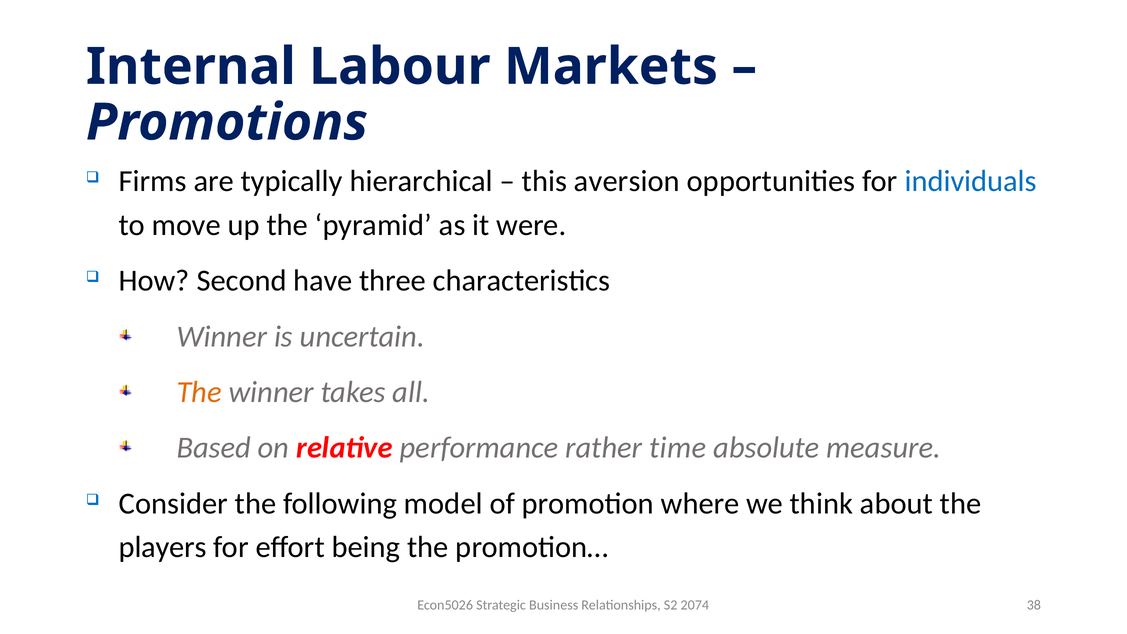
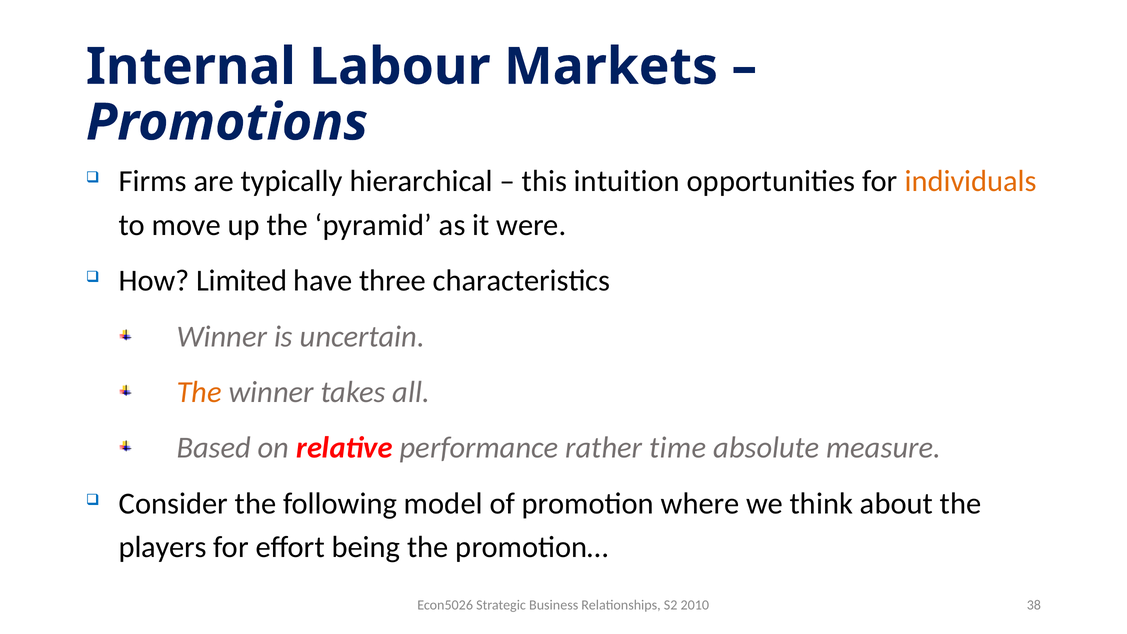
aversion: aversion -> intuition
individuals colour: blue -> orange
Second: Second -> Limited
2074: 2074 -> 2010
